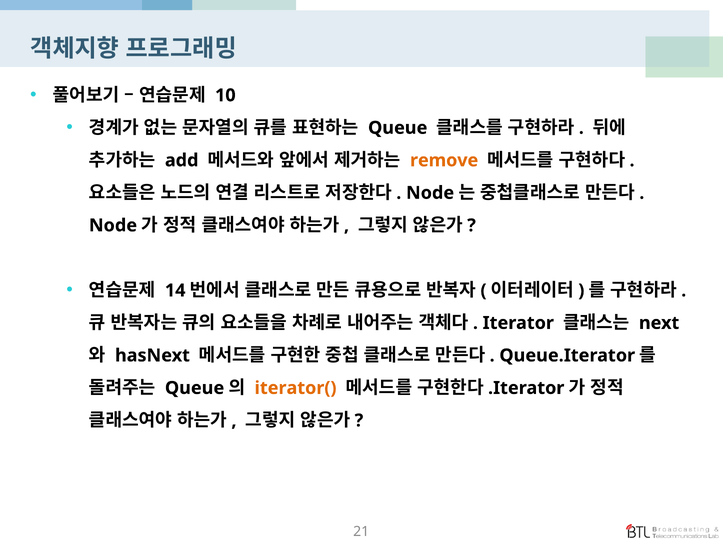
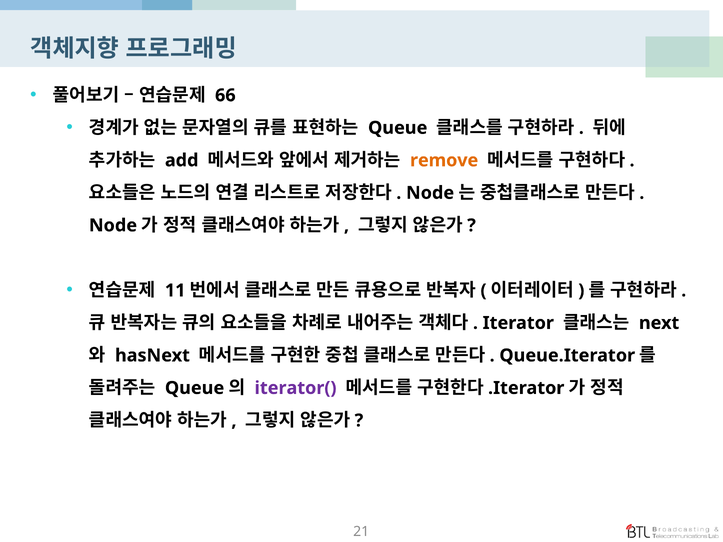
10: 10 -> 66
14: 14 -> 11
iterator( colour: orange -> purple
